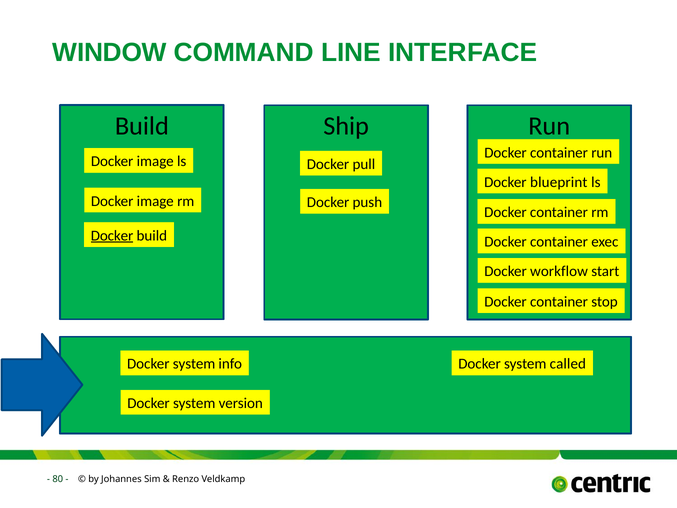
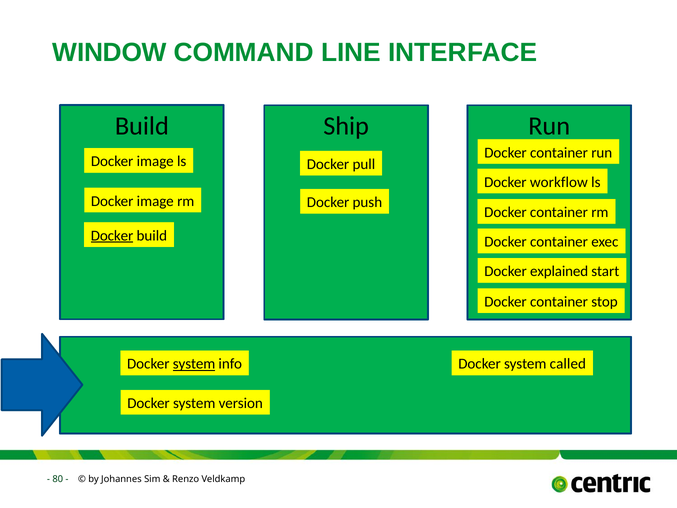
blueprint: blueprint -> workflow
workflow: workflow -> explained
system at (194, 364) underline: none -> present
